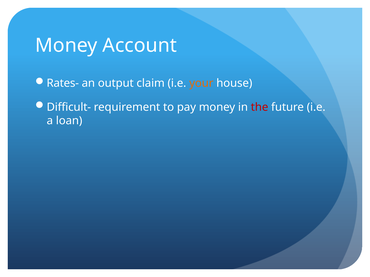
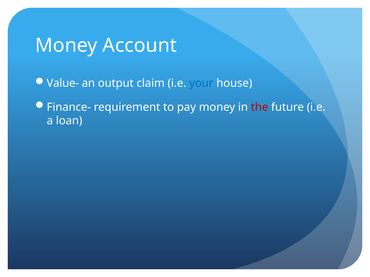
Rates-: Rates- -> Value-
your colour: orange -> blue
Difficult-: Difficult- -> Finance-
